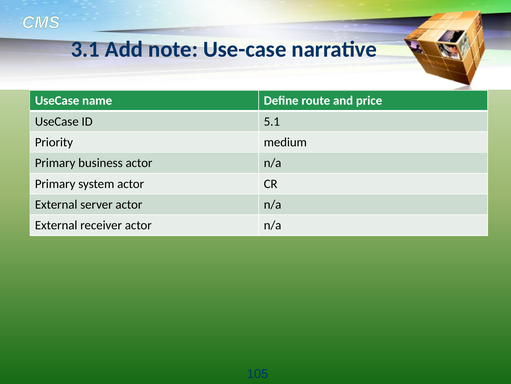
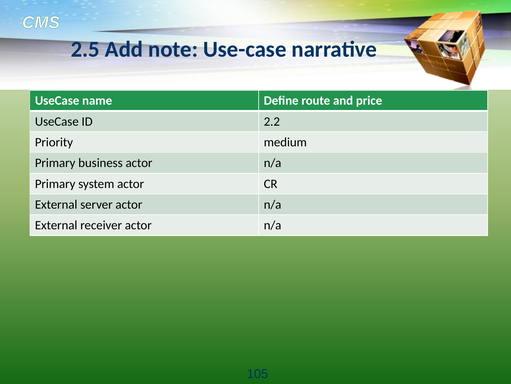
3.1: 3.1 -> 2.5
5.1: 5.1 -> 2.2
